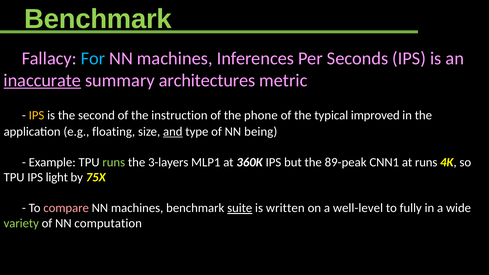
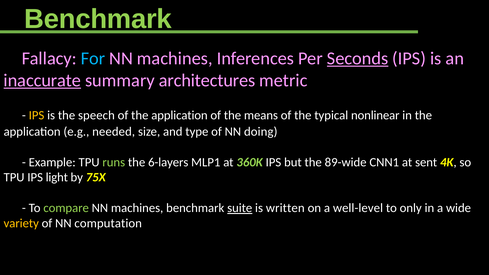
Seconds underline: none -> present
second: second -> speech
of the instruction: instruction -> application
phone: phone -> means
improved: improved -> nonlinear
floating: floating -> needed
and underline: present -> none
being: being -> doing
3-layers: 3-layers -> 6-layers
360K colour: white -> light green
89-peak: 89-peak -> 89-wide
at runs: runs -> sent
compare colour: pink -> light green
fully: fully -> only
variety colour: light green -> yellow
